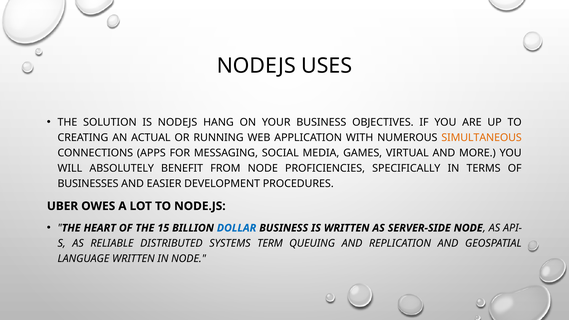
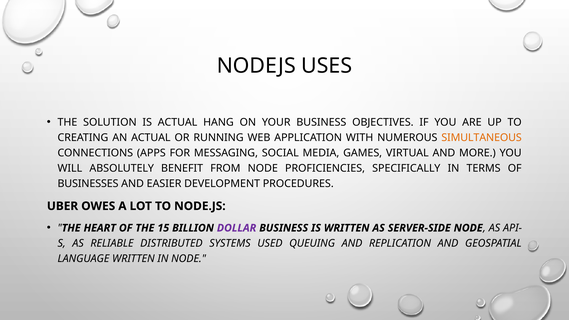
IS NODEJS: NODEJS -> ACTUAL
DOLLAR colour: blue -> purple
TERM: TERM -> USED
